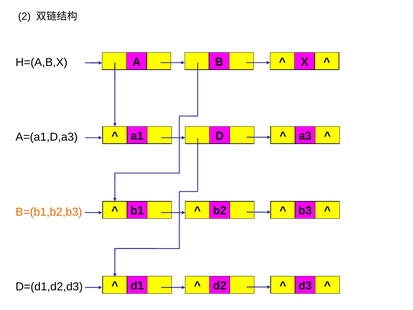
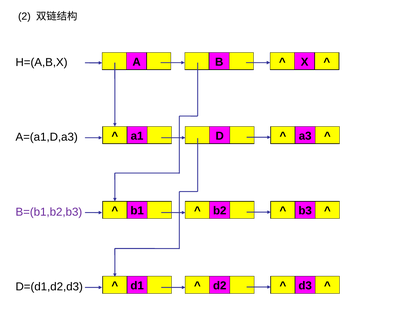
B=(b1,b2,b3 colour: orange -> purple
